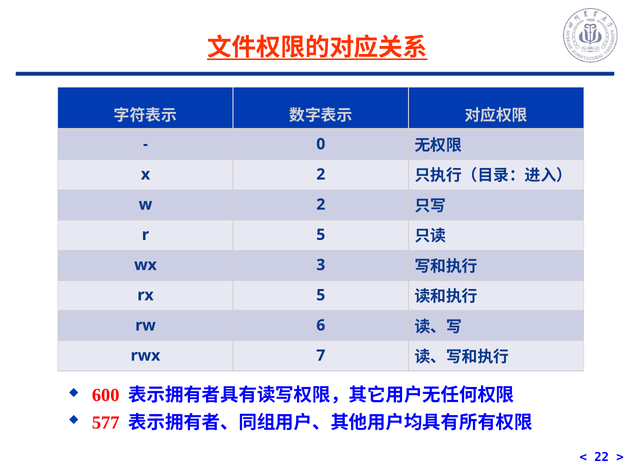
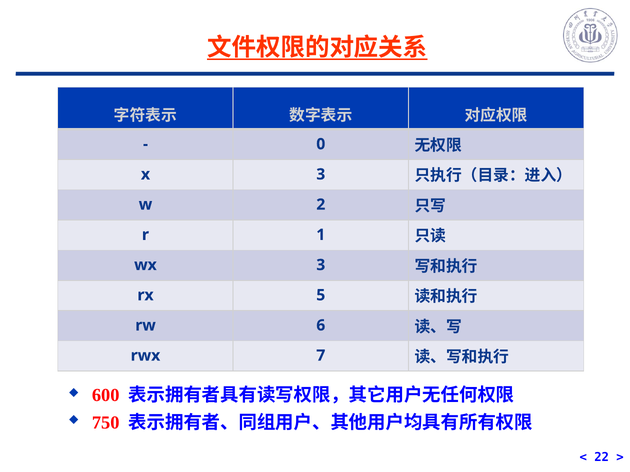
x 2: 2 -> 3
r 5: 5 -> 1
577: 577 -> 750
